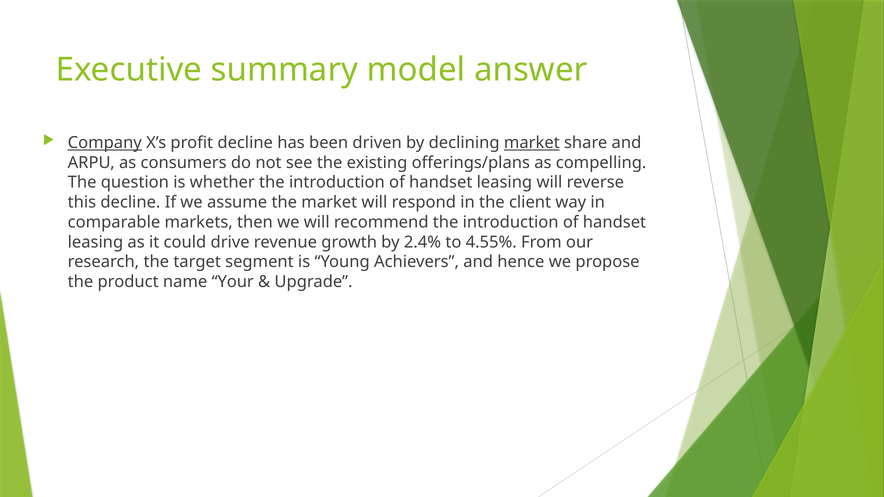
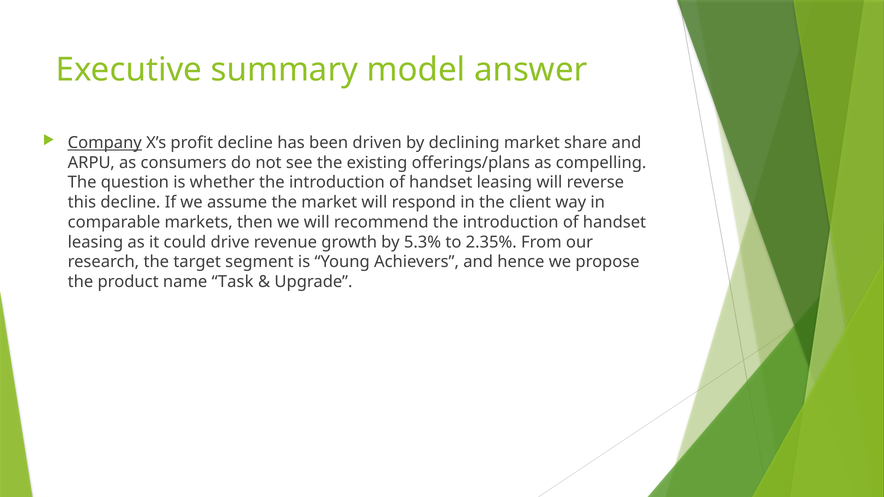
market at (532, 143) underline: present -> none
2.4%: 2.4% -> 5.3%
4.55%: 4.55% -> 2.35%
Your: Your -> Task
